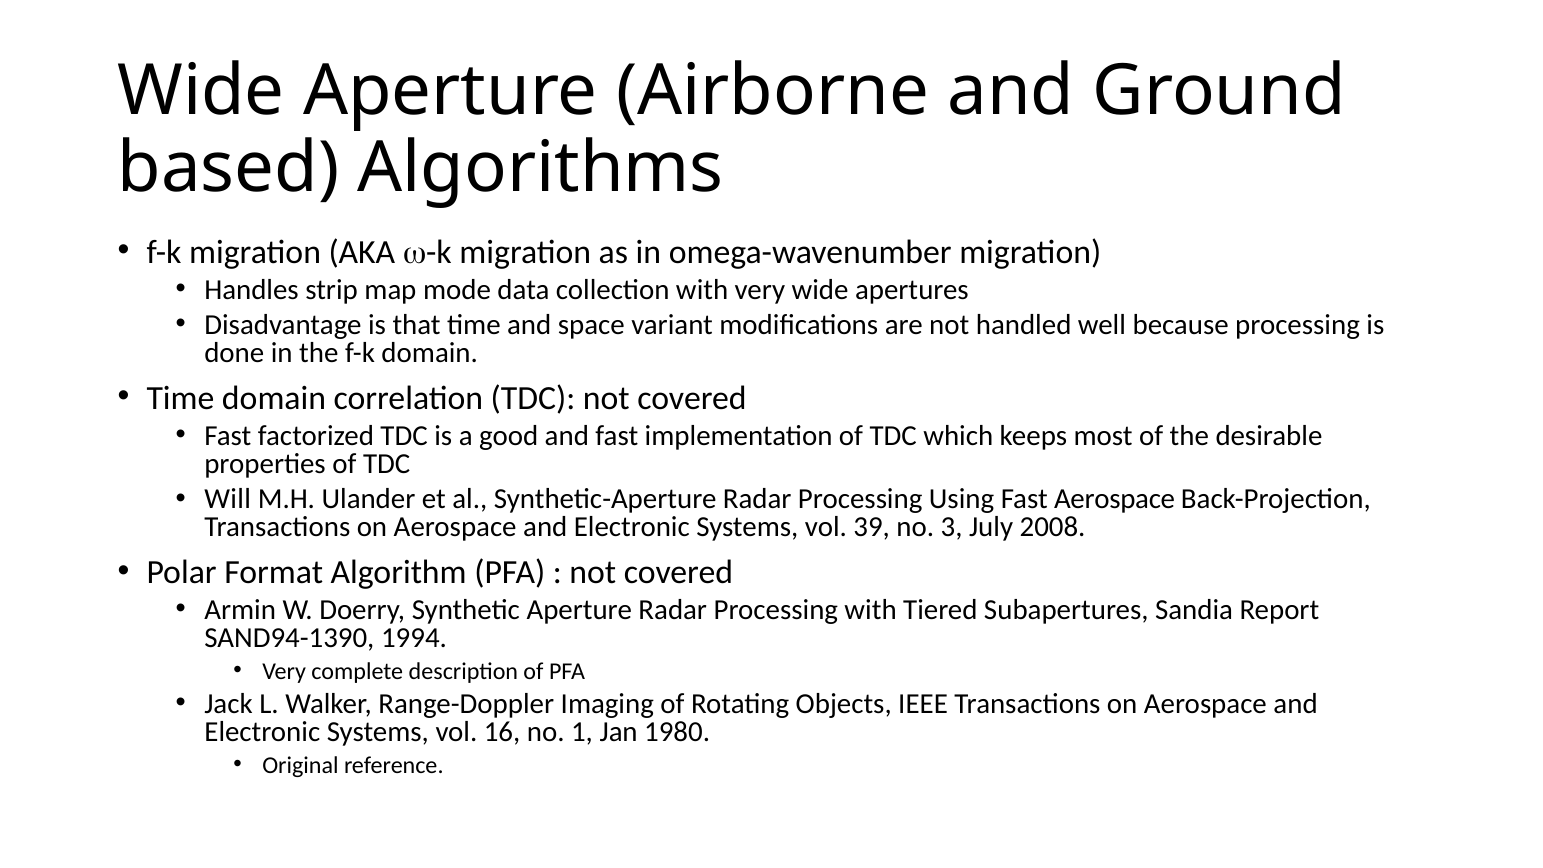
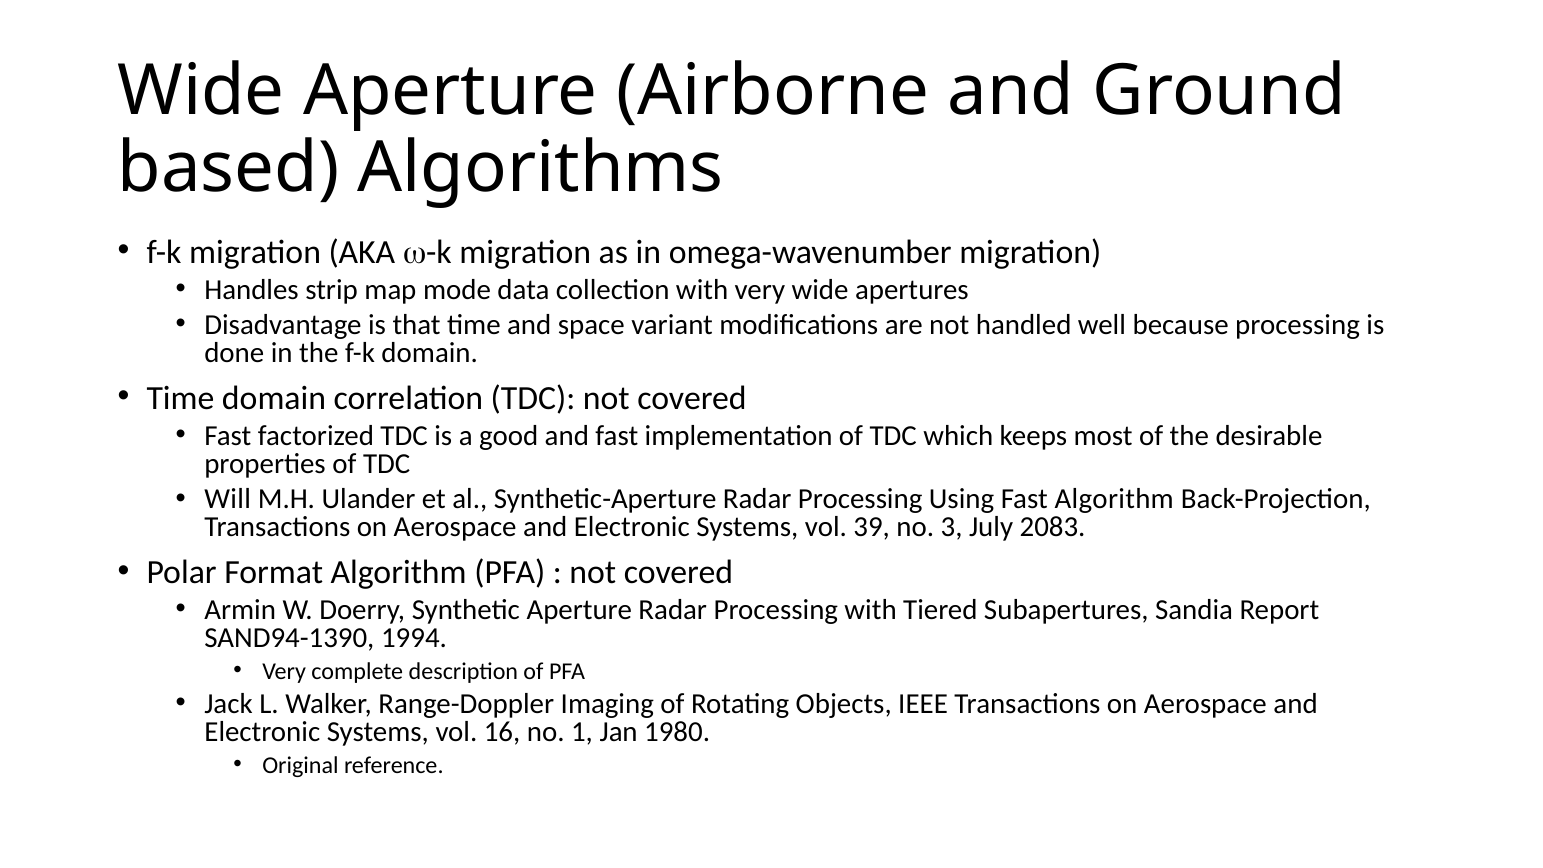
Fast Aerospace: Aerospace -> Algorithm
2008: 2008 -> 2083
